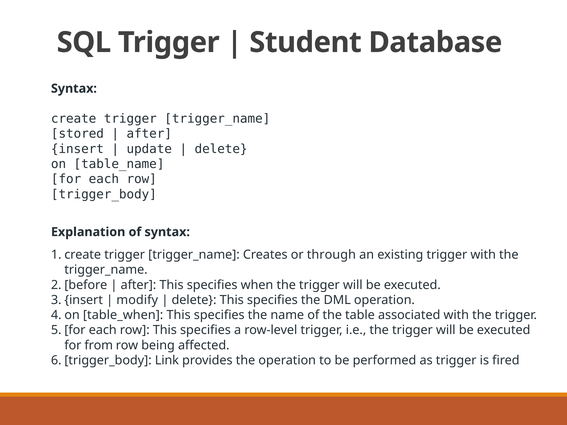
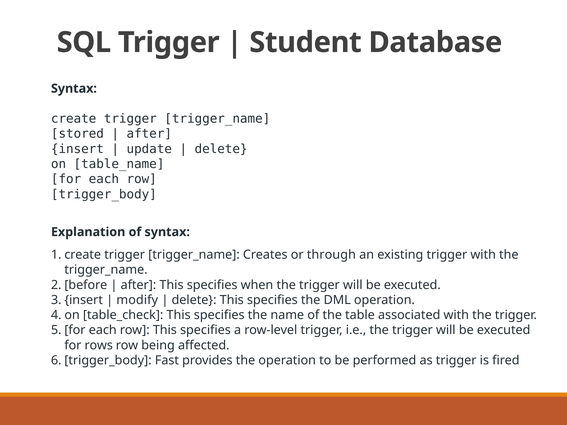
table_when: table_when -> table_check
from: from -> rows
Link: Link -> Fast
